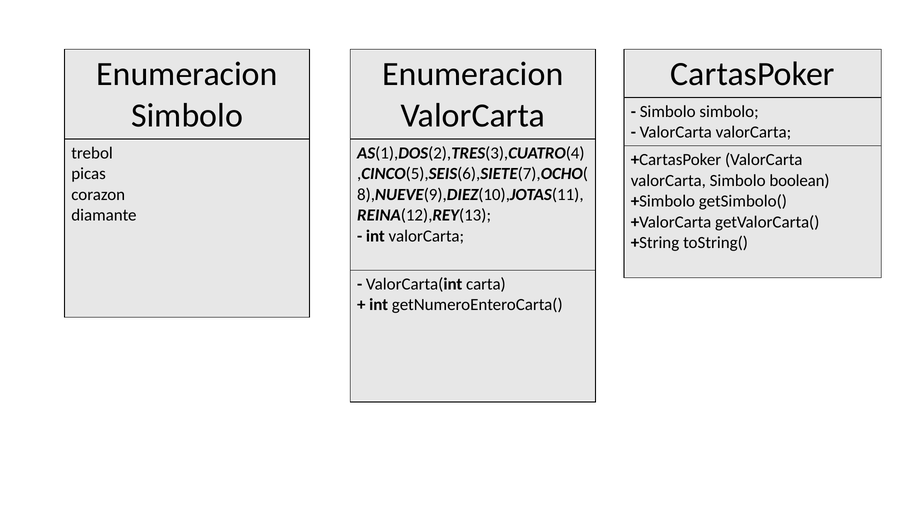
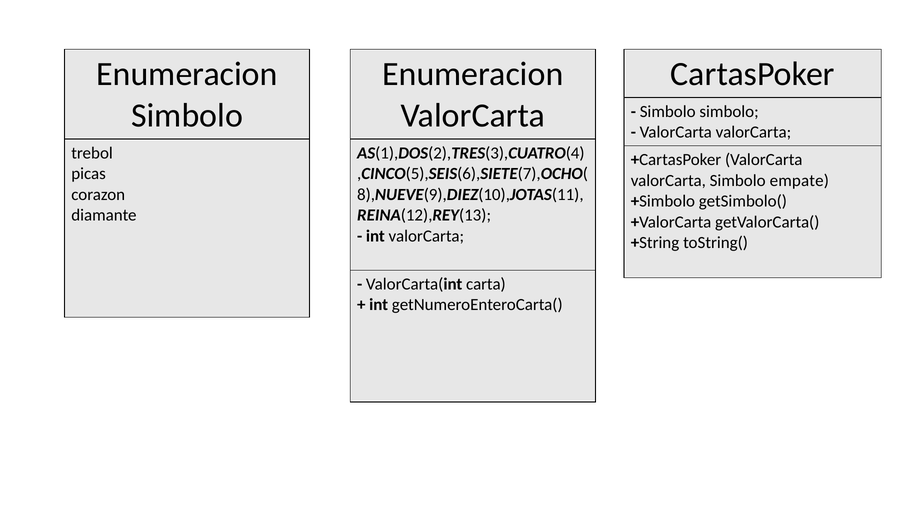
boolean: boolean -> empate
